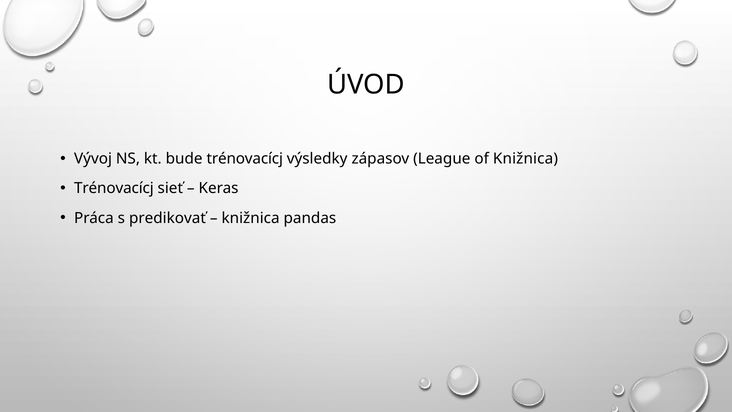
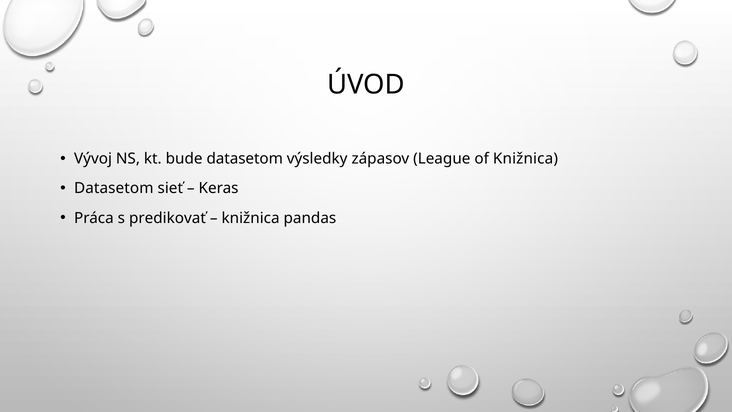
bude trénovacícj: trénovacícj -> datasetom
Trénovacícj at (114, 188): Trénovacícj -> Datasetom
